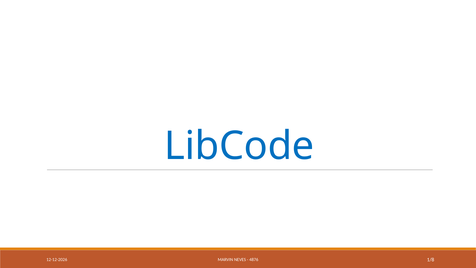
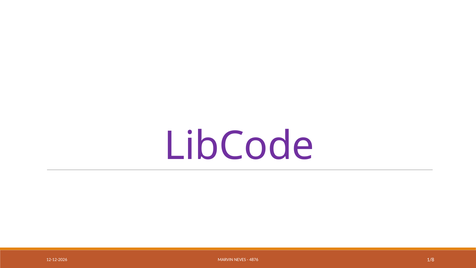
LibCode colour: blue -> purple
